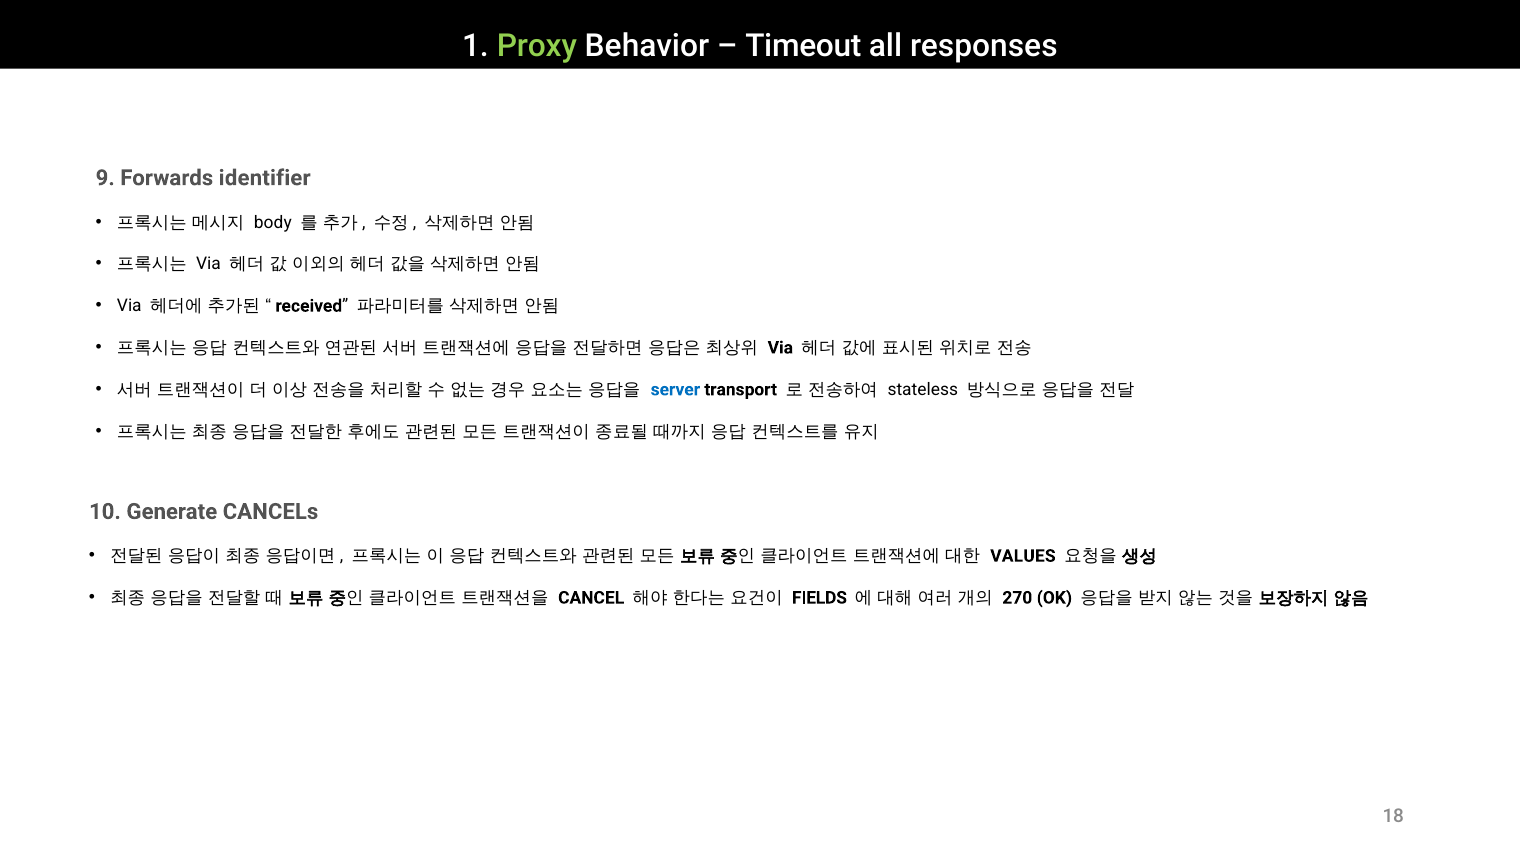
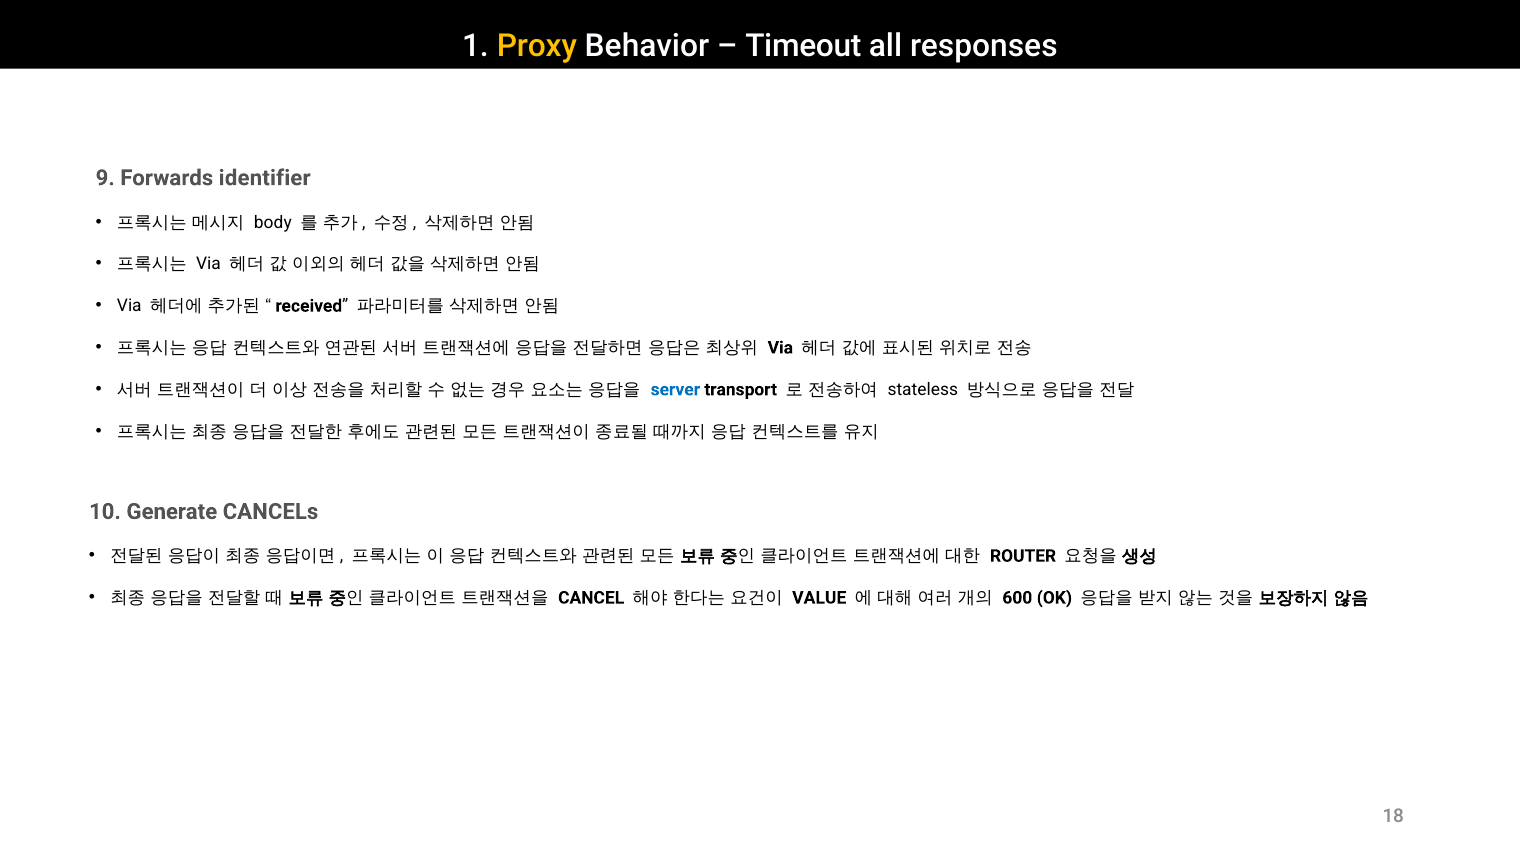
Proxy colour: light green -> yellow
VALUES: VALUES -> ROUTER
FIELDS: FIELDS -> VALUE
270: 270 -> 600
